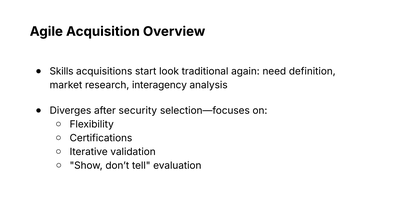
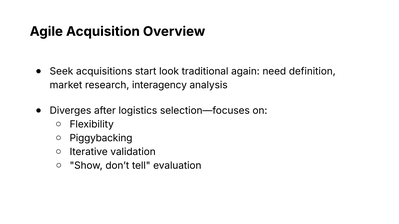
Skills: Skills -> Seek
security: security -> logistics
Certifications: Certifications -> Piggybacking
